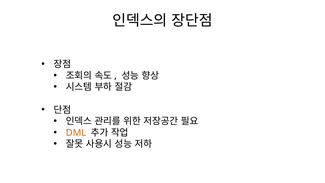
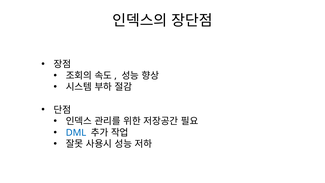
DML colour: orange -> blue
